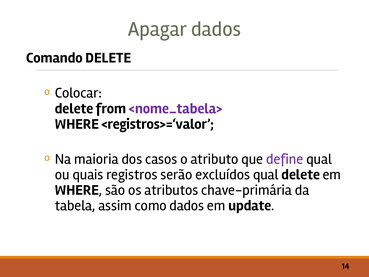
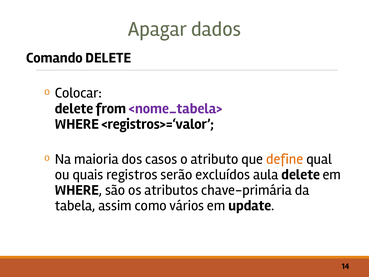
define colour: purple -> orange
excluídos qual: qual -> aula
como dados: dados -> vários
